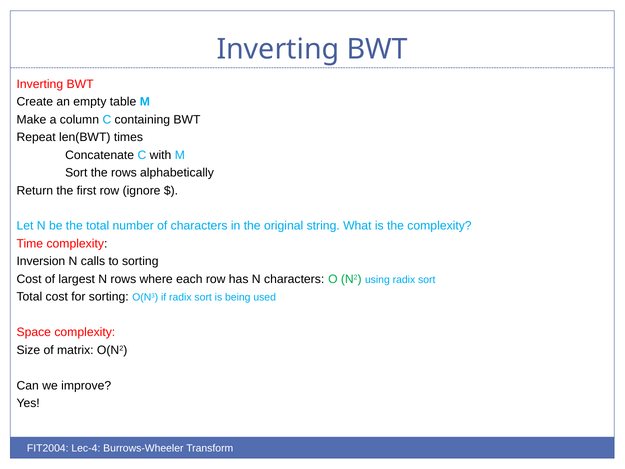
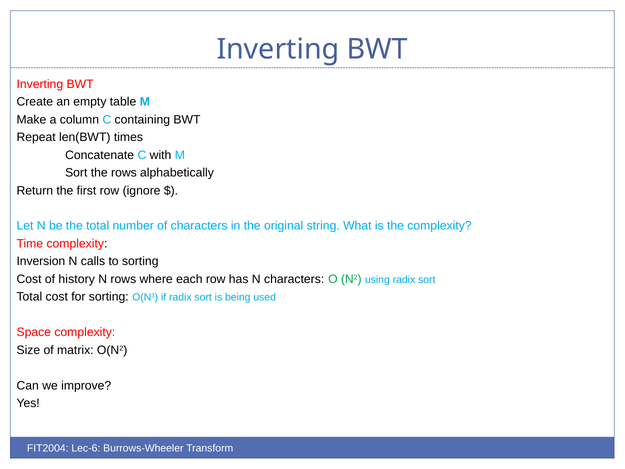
largest: largest -> history
Lec-4: Lec-4 -> Lec-6
